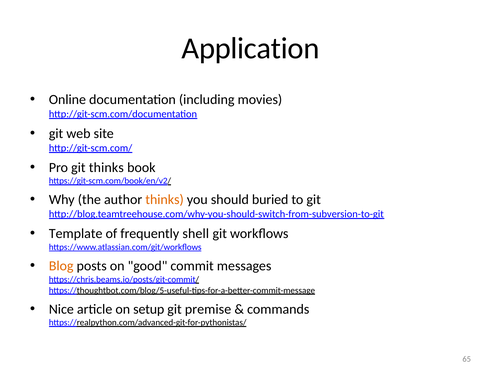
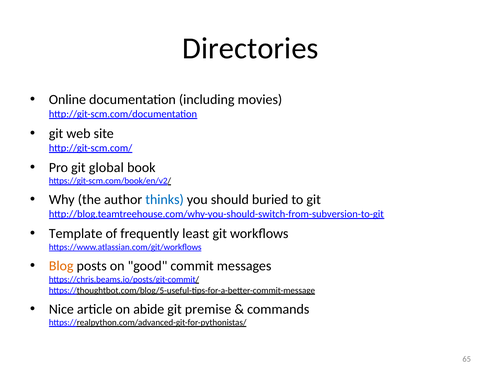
Application: Application -> Directories
git thinks: thinks -> global
thinks at (165, 200) colour: orange -> blue
shell: shell -> least
setup: setup -> abide
